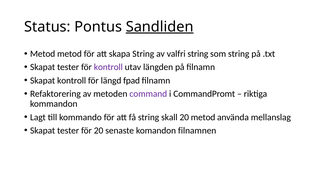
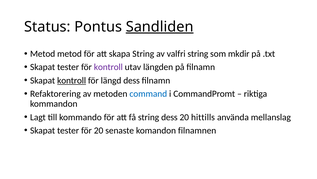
som string: string -> mkdir
kontroll at (72, 80) underline: none -> present
längd fpad: fpad -> dess
command colour: purple -> blue
string skall: skall -> dess
20 metod: metod -> hittills
